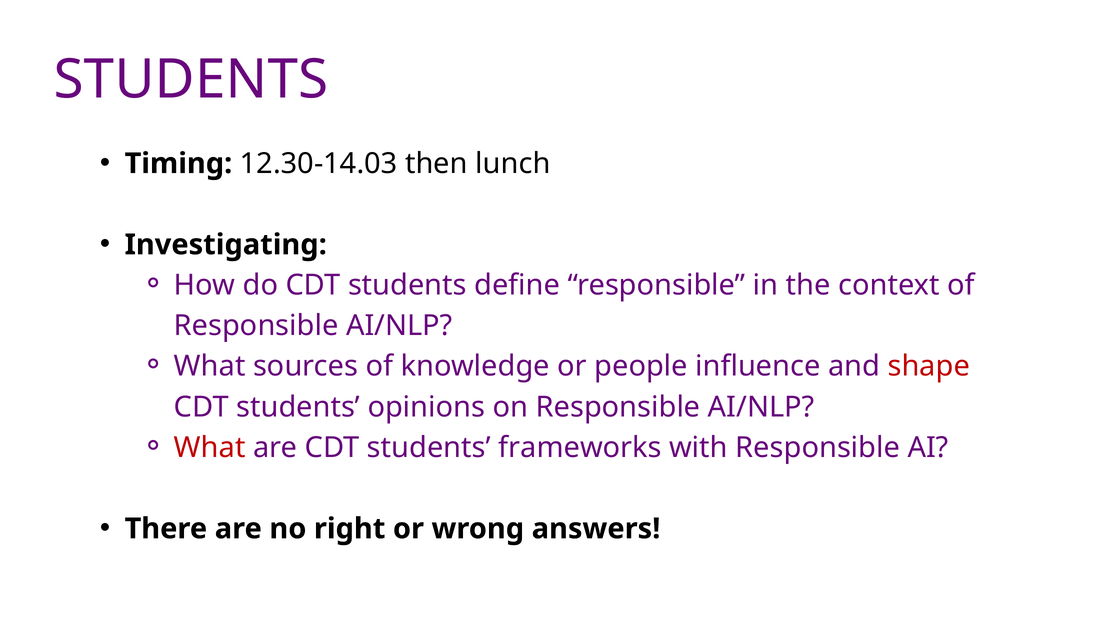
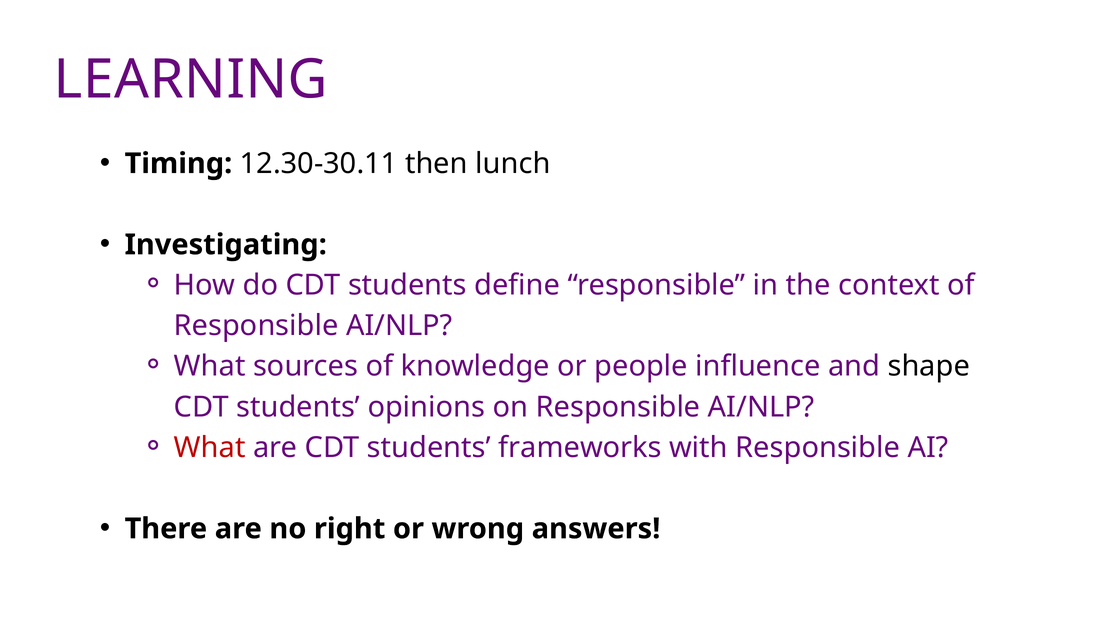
STUDENTS at (191, 80): STUDENTS -> LEARNING
12.30-14.03: 12.30-14.03 -> 12.30-30.11
shape colour: red -> black
